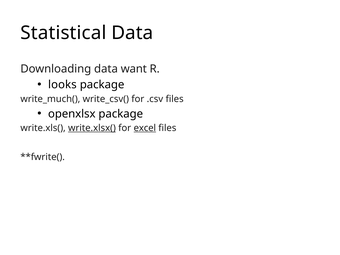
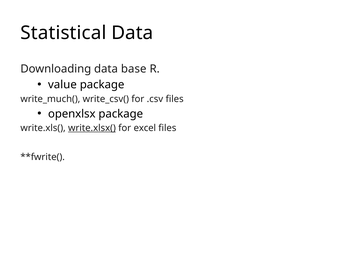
want: want -> base
looks: looks -> value
excel underline: present -> none
